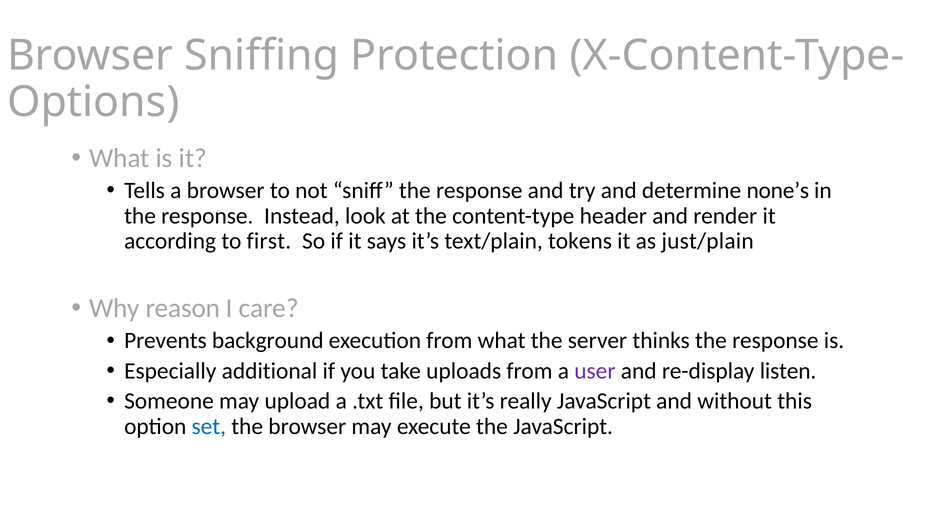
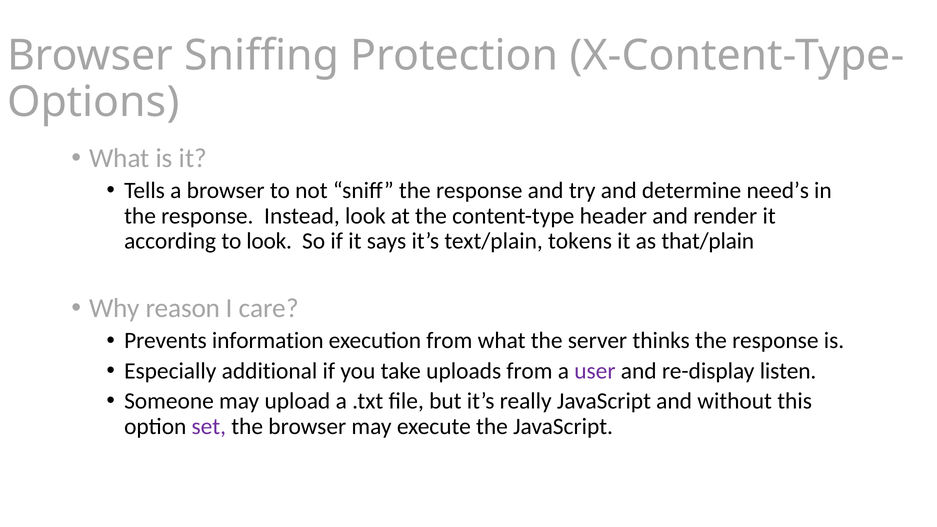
none’s: none’s -> need’s
to first: first -> look
just/plain: just/plain -> that/plain
background: background -> information
set colour: blue -> purple
